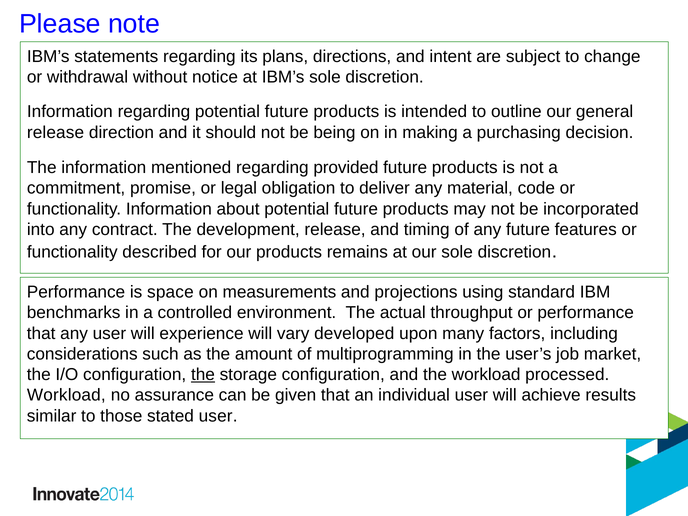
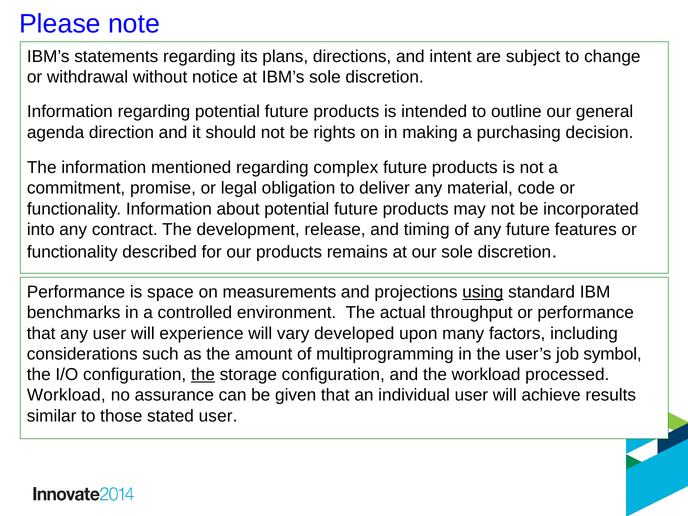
release at (56, 132): release -> agenda
being: being -> rights
provided: provided -> complex
using underline: none -> present
market: market -> symbol
